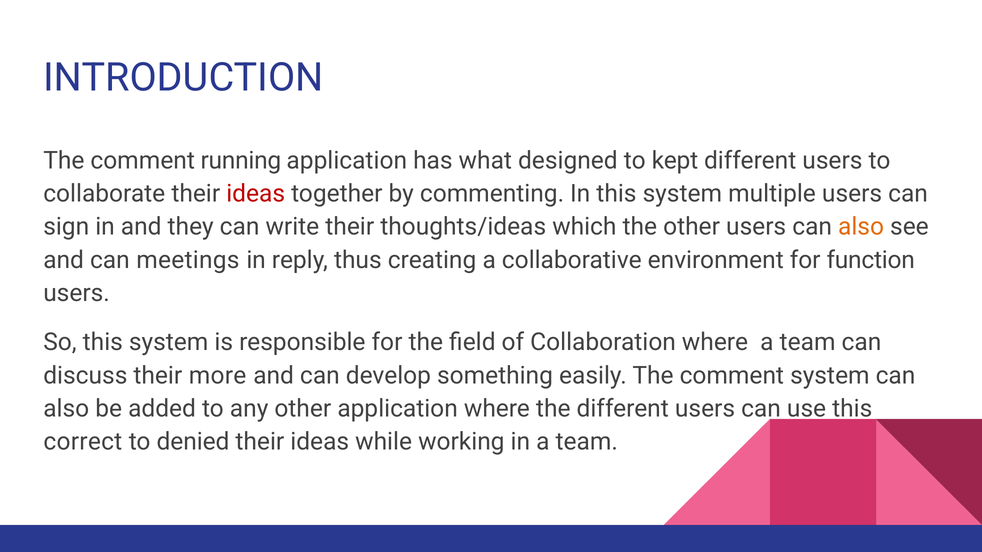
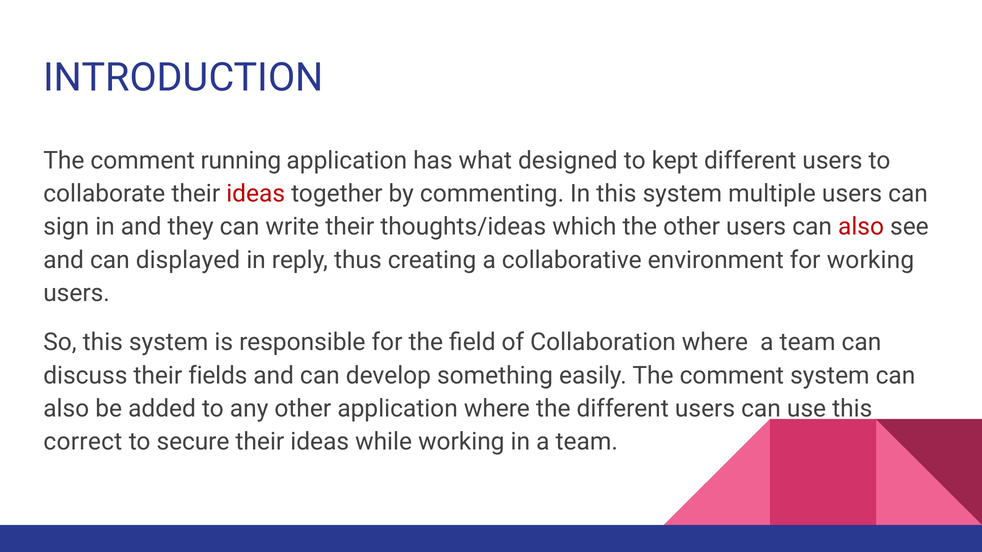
also at (861, 227) colour: orange -> red
meetings: meetings -> displayed
for function: function -> working
more: more -> fields
denied: denied -> secure
